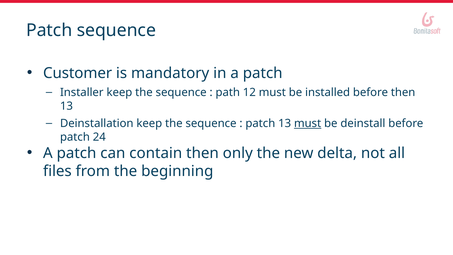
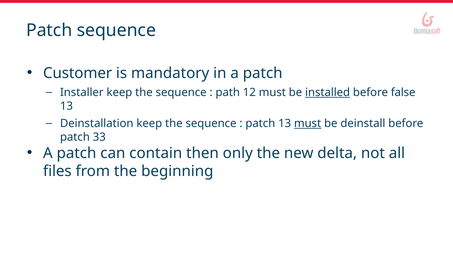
installed underline: none -> present
before then: then -> false
24: 24 -> 33
